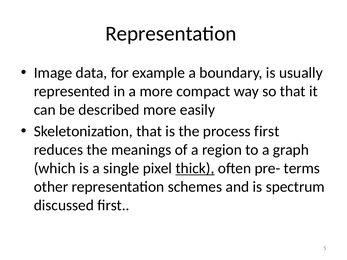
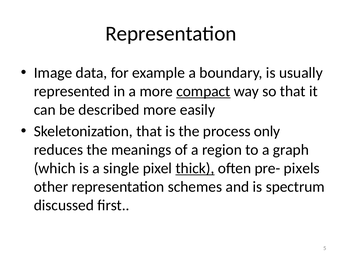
compact underline: none -> present
process first: first -> only
terms: terms -> pixels
